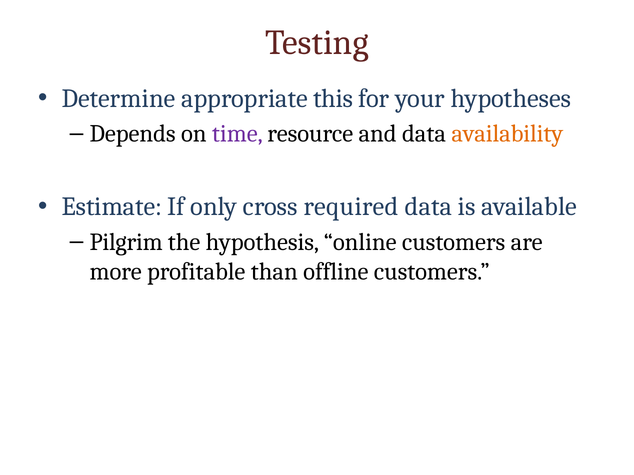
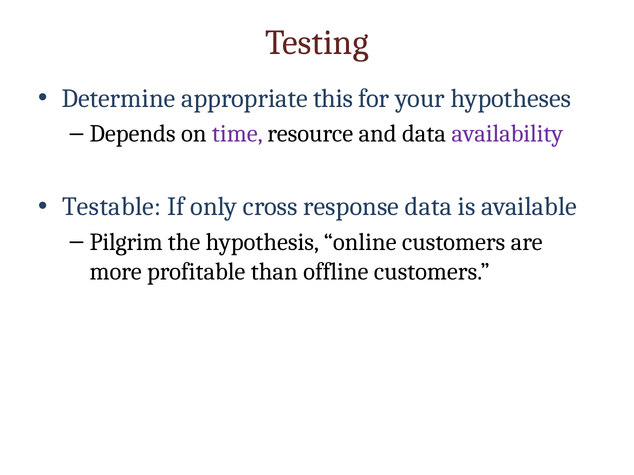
availability colour: orange -> purple
Estimate: Estimate -> Testable
required: required -> response
